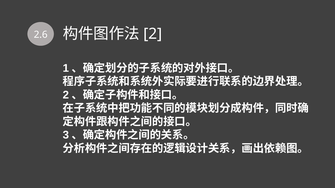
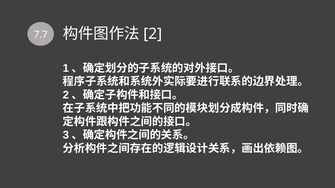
2.6: 2.6 -> 7.7
